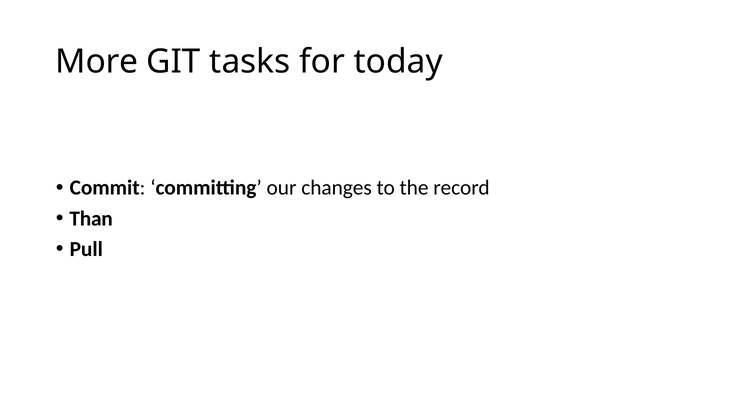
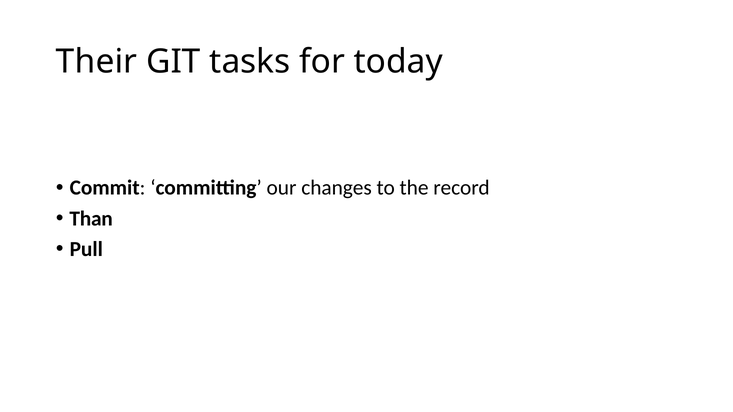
More: More -> Their
